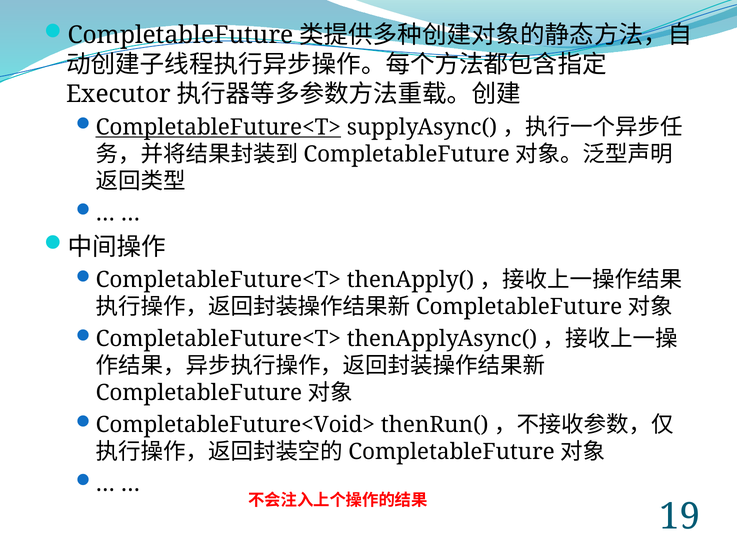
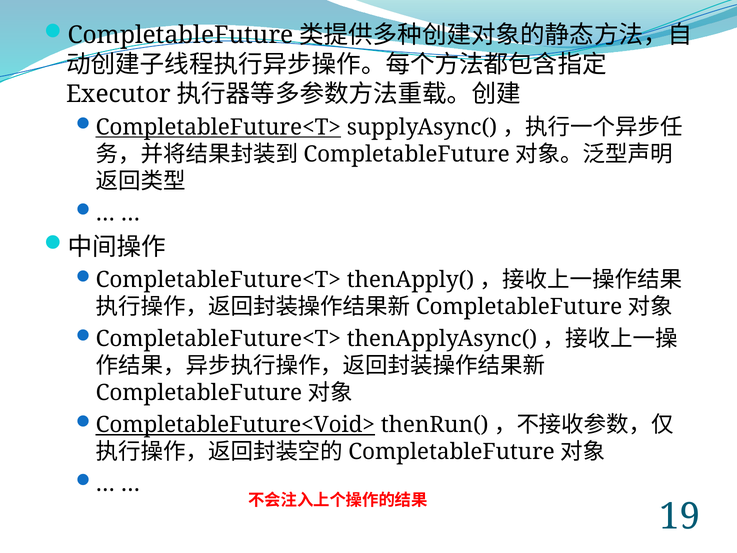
CompletableFuture<Void> underline: none -> present
